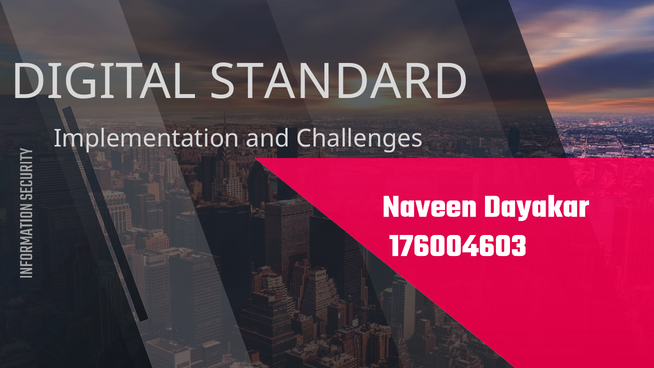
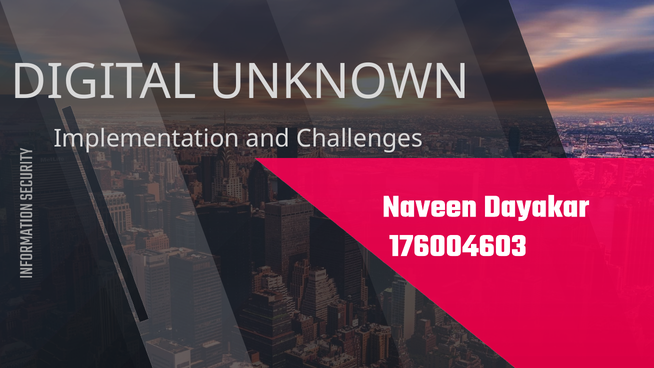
STANDARD: STANDARD -> UNKNOWN
